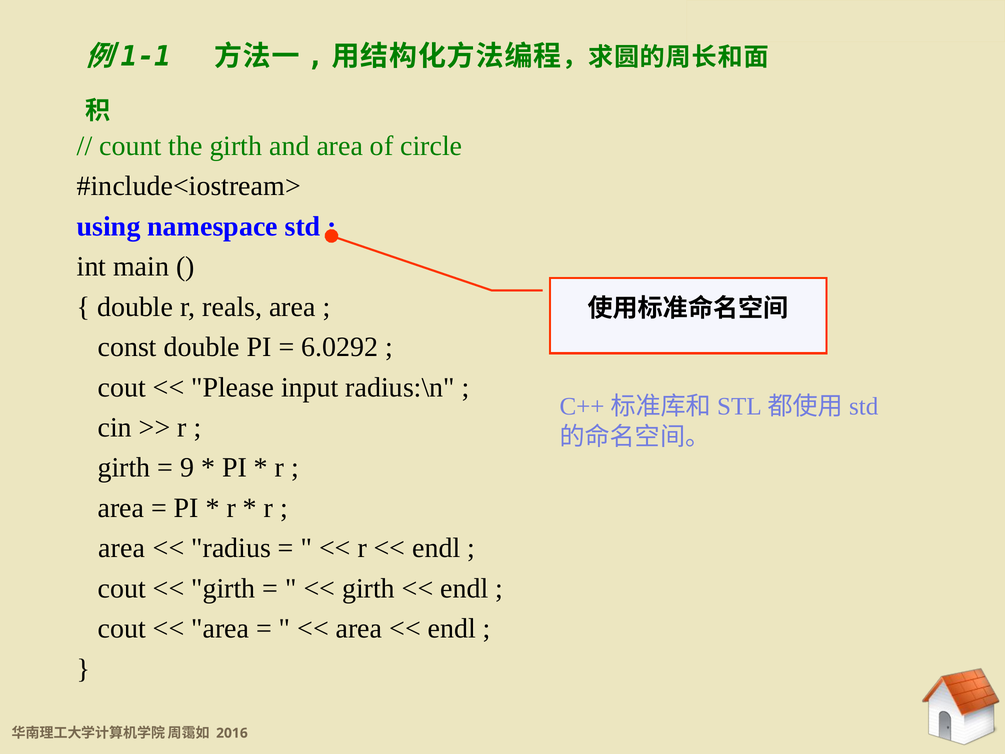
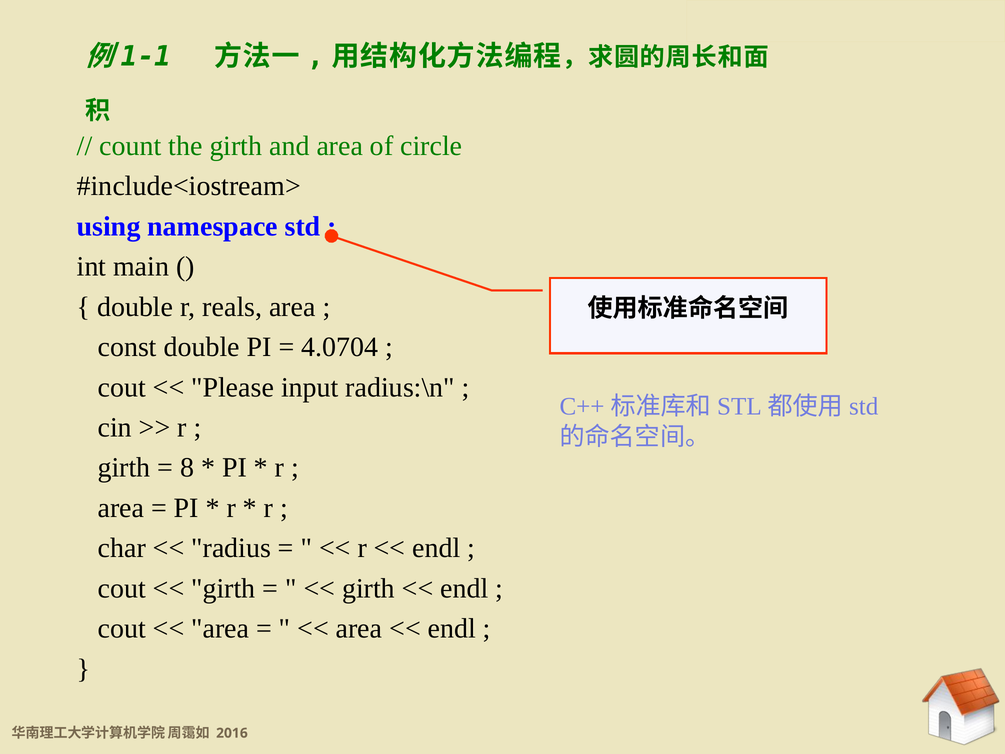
6.0292: 6.0292 -> 4.0704
9: 9 -> 8
area at (122, 548): area -> char
